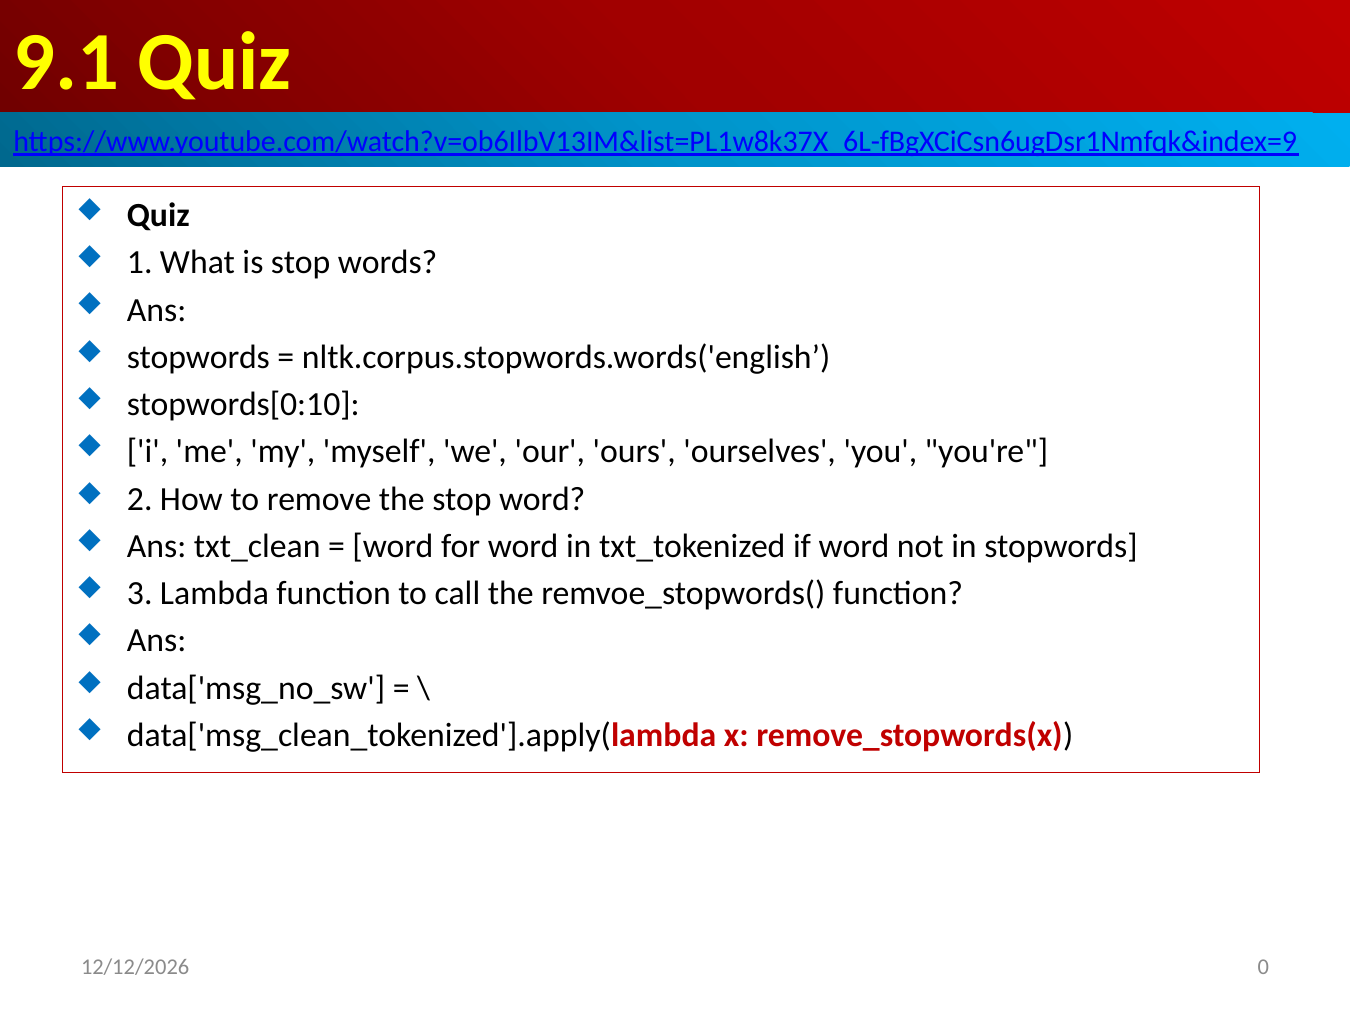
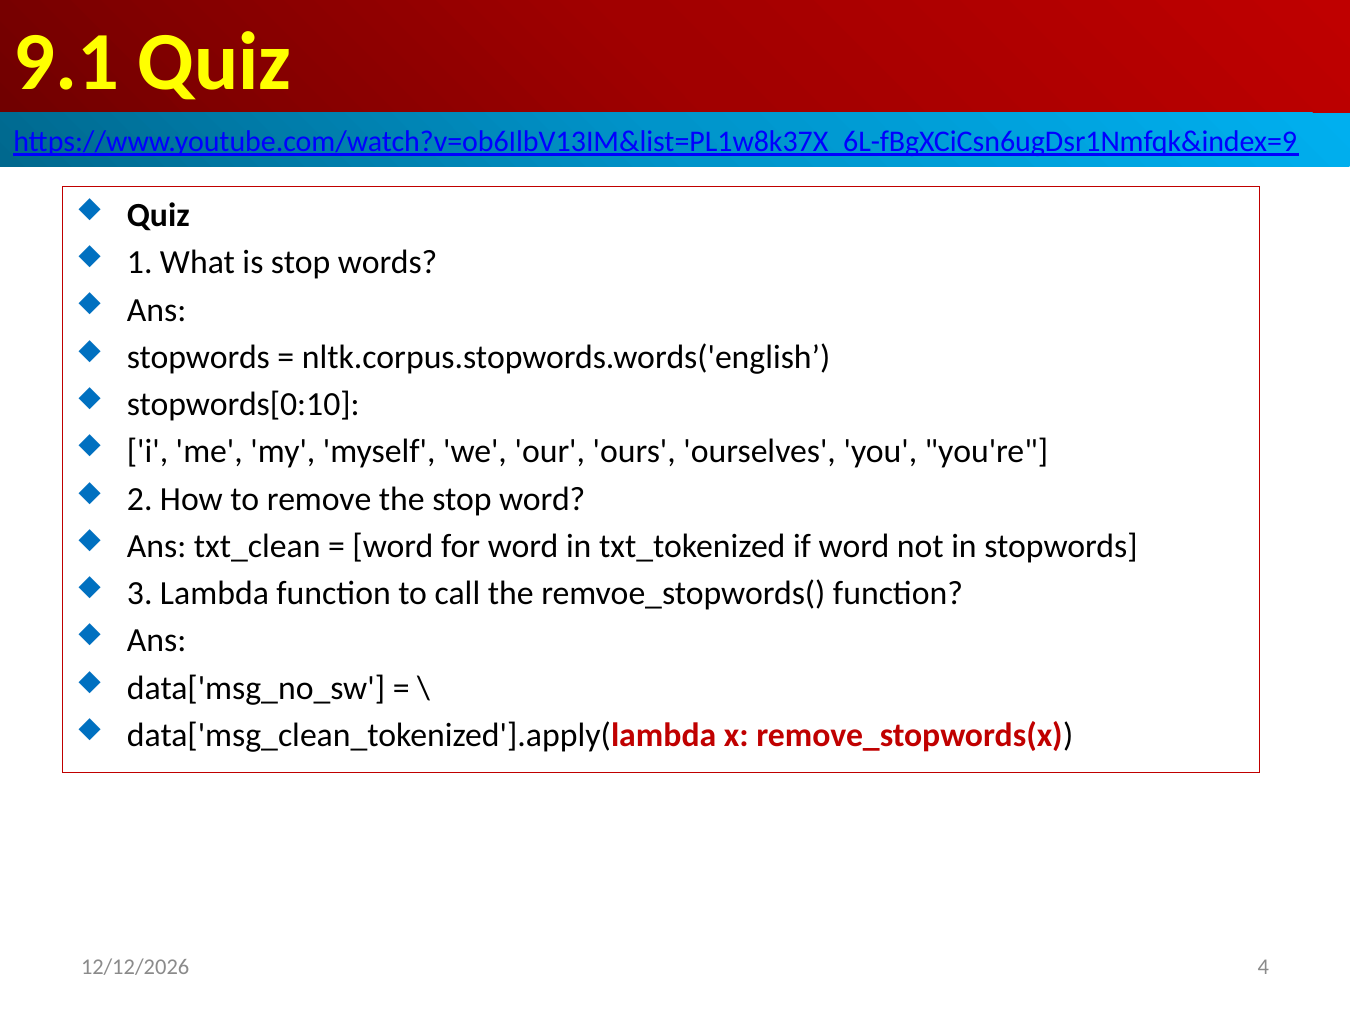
0: 0 -> 4
